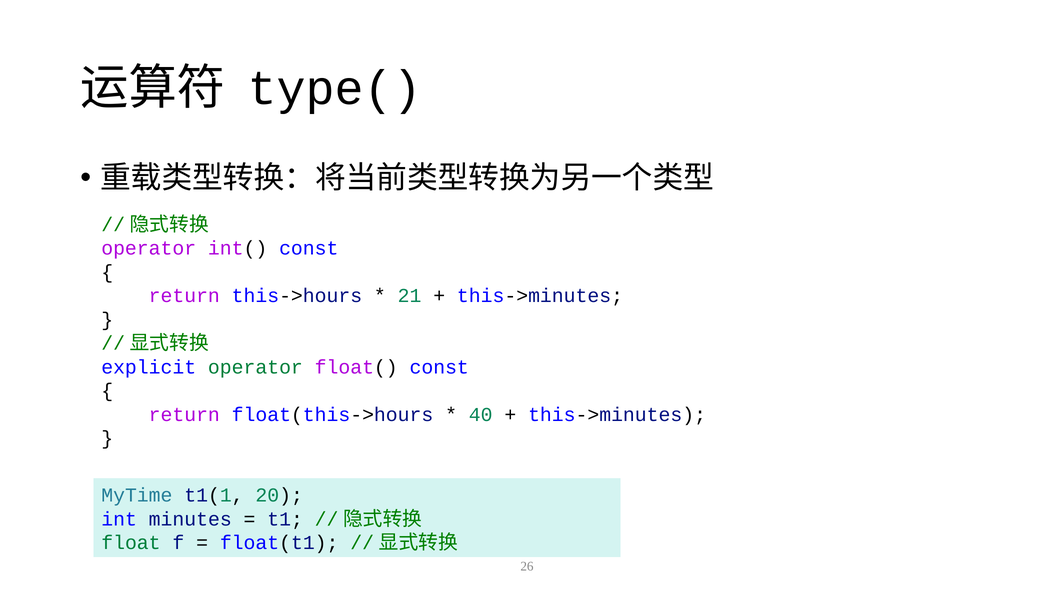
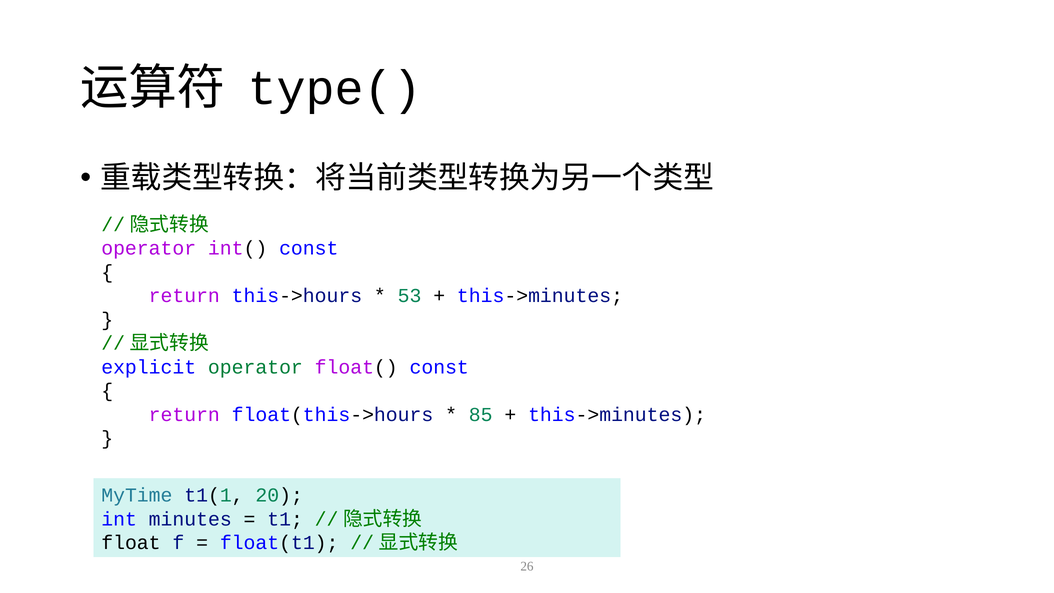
21: 21 -> 53
40: 40 -> 85
float colour: green -> black
